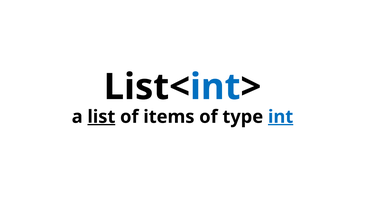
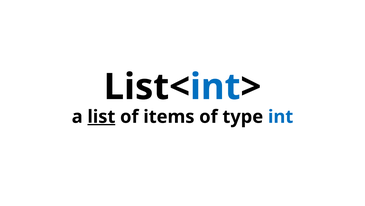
int underline: present -> none
